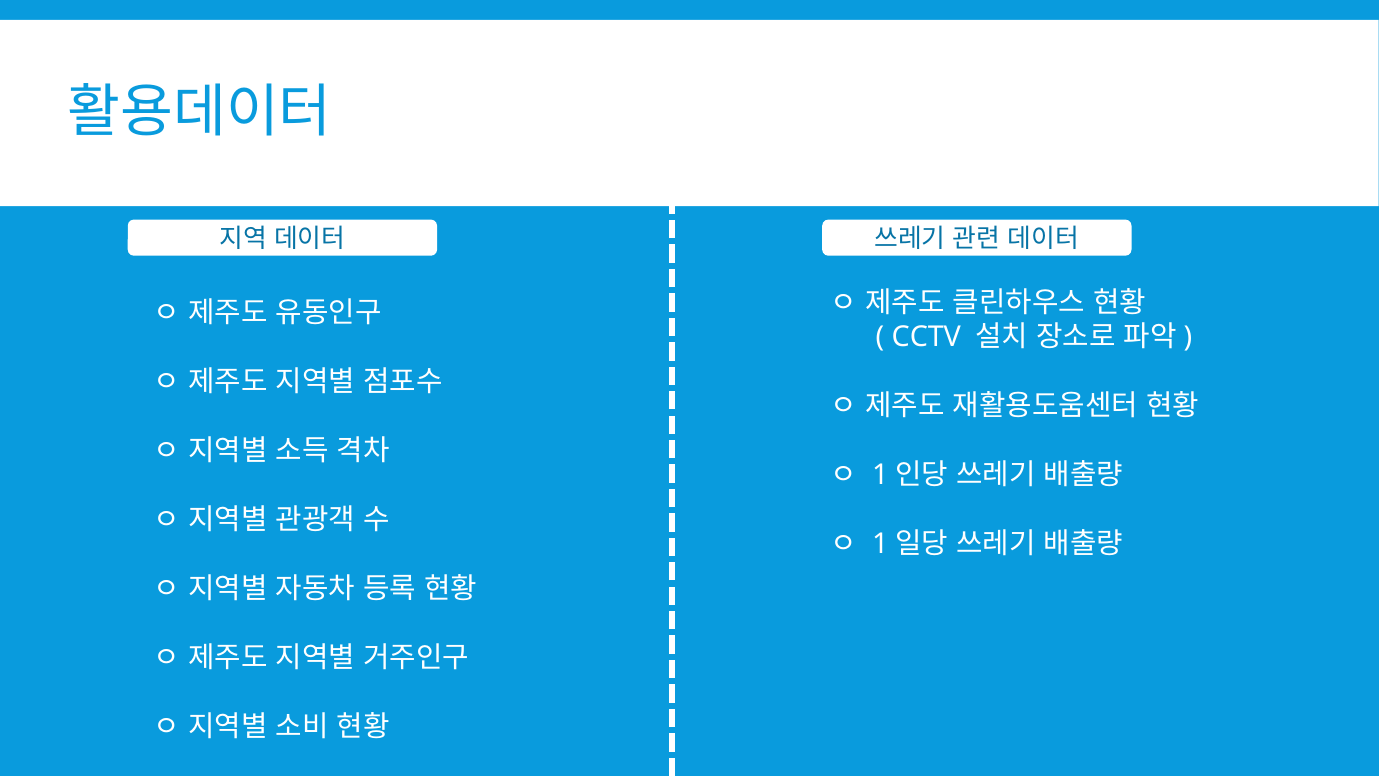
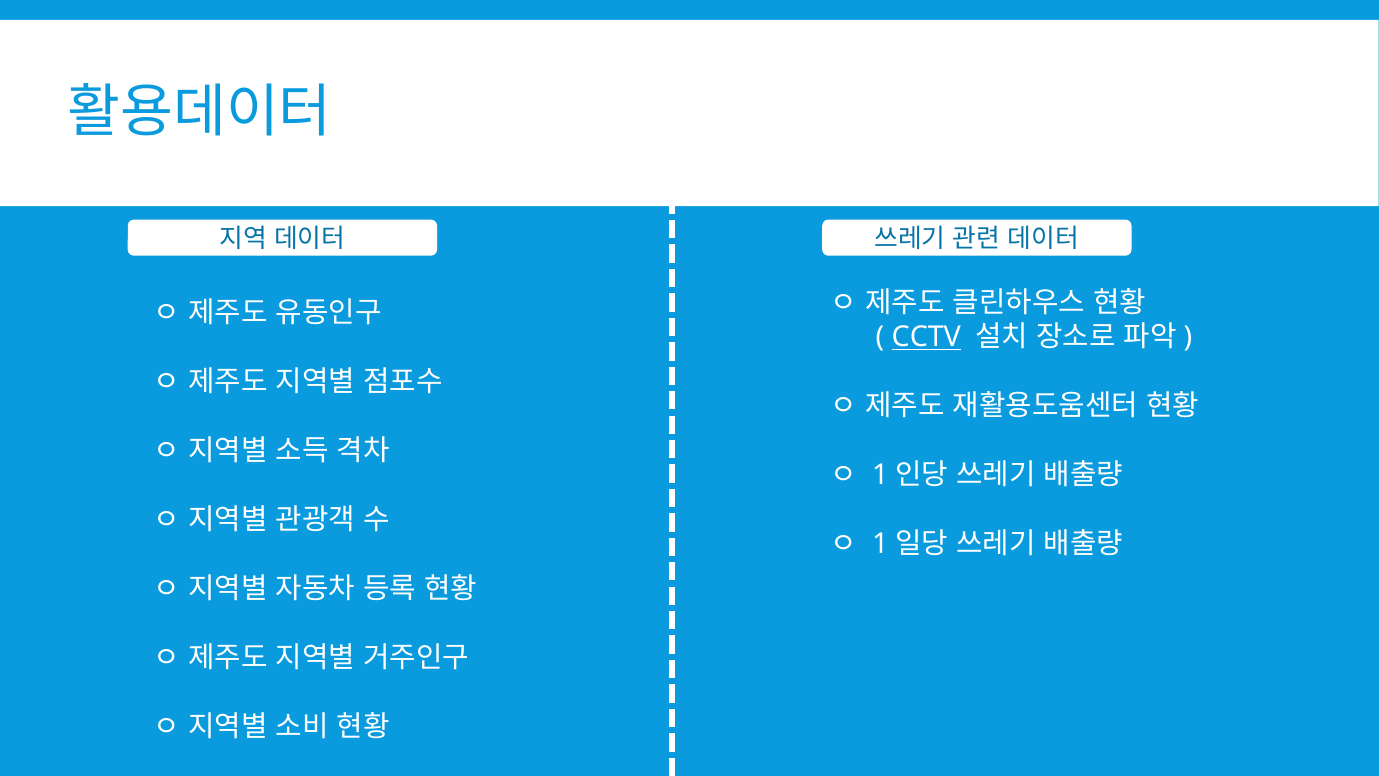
CCTV underline: none -> present
